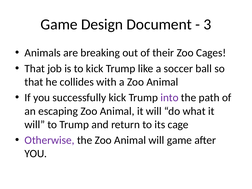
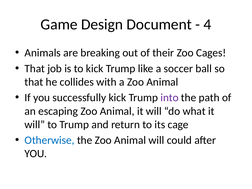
3: 3 -> 4
Otherwise colour: purple -> blue
will game: game -> could
